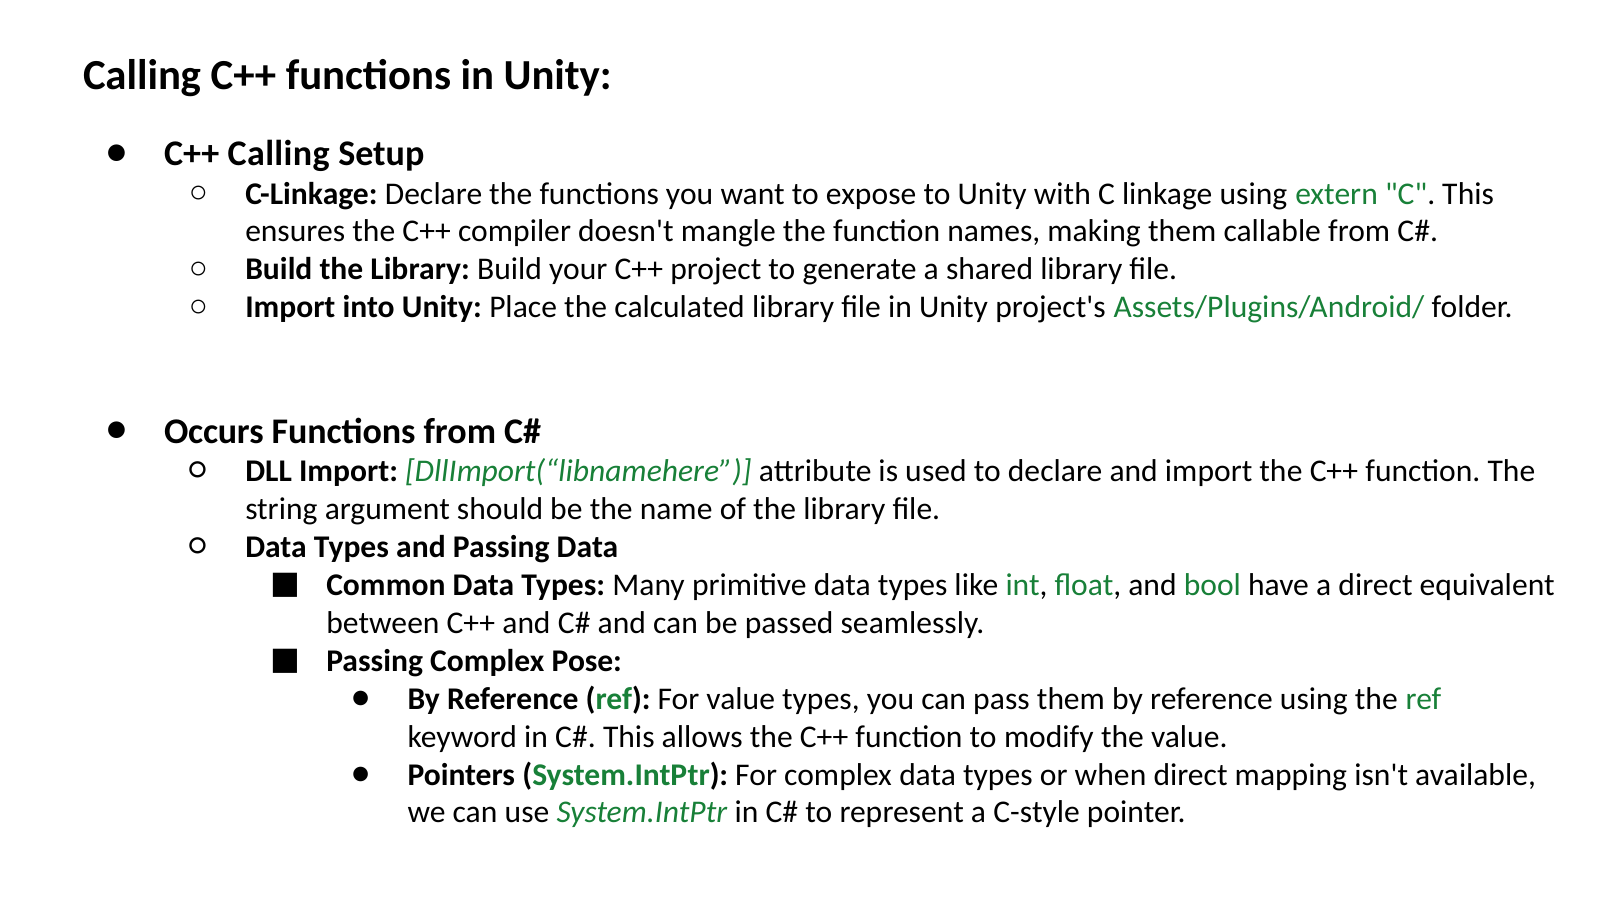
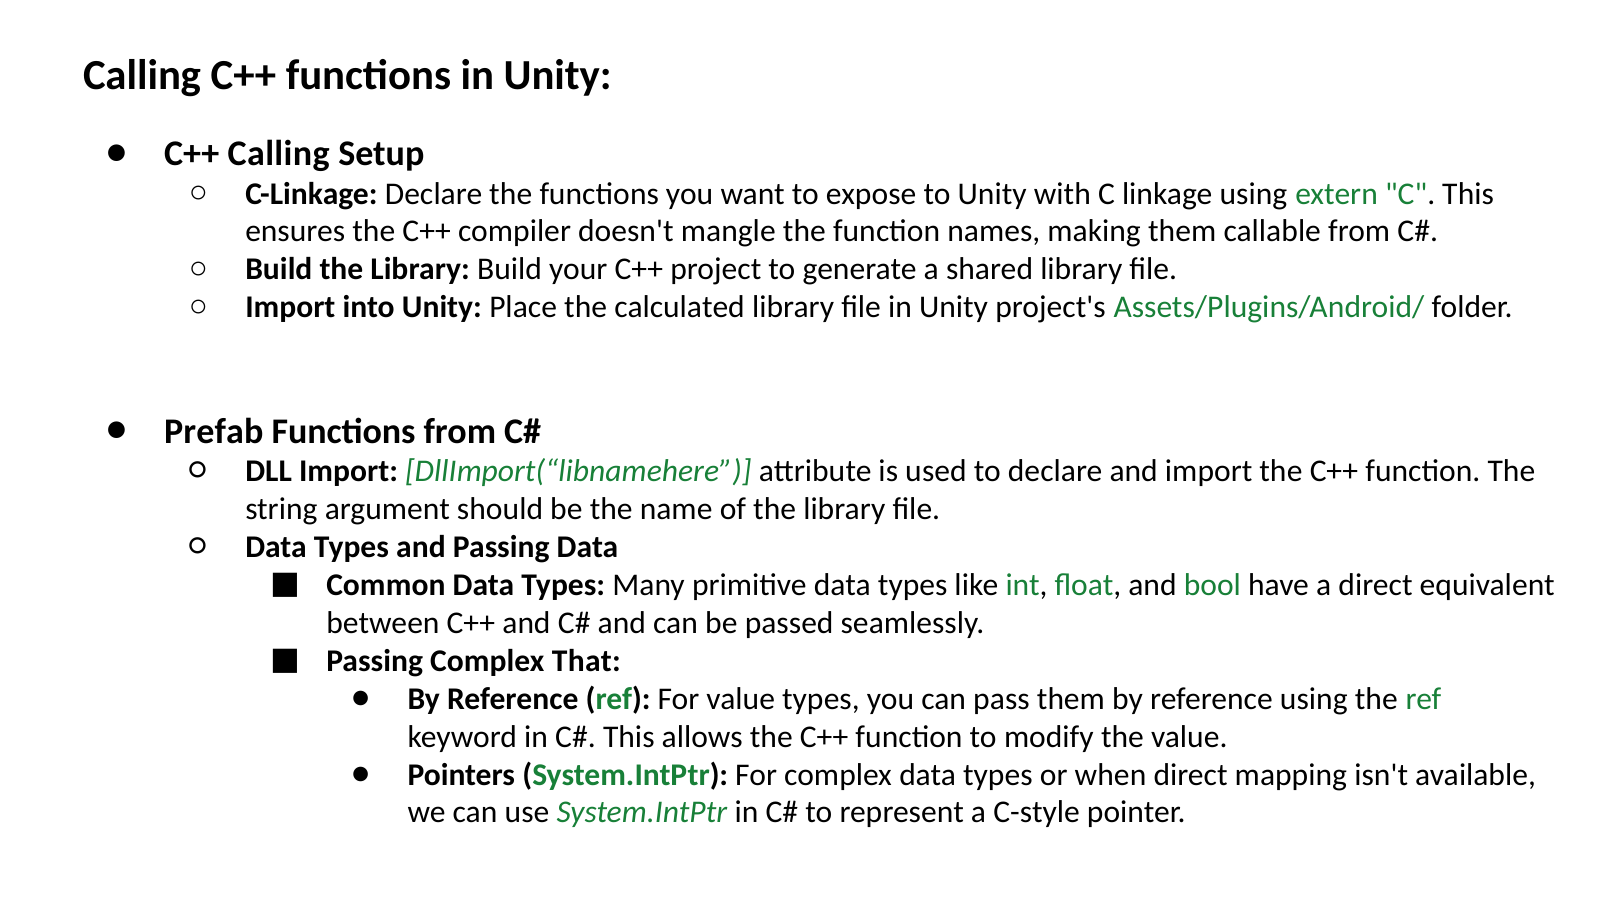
Occurs: Occurs -> Prefab
Pose: Pose -> That
